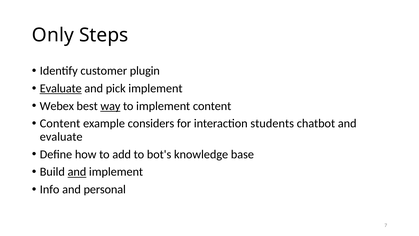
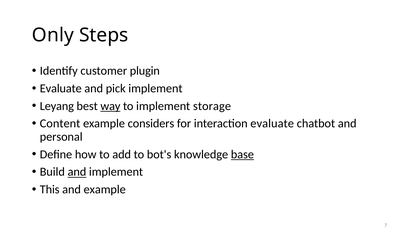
Evaluate at (61, 88) underline: present -> none
Webex: Webex -> Leyang
implement content: content -> storage
interaction students: students -> evaluate
evaluate at (61, 137): evaluate -> personal
base underline: none -> present
Info: Info -> This
and personal: personal -> example
